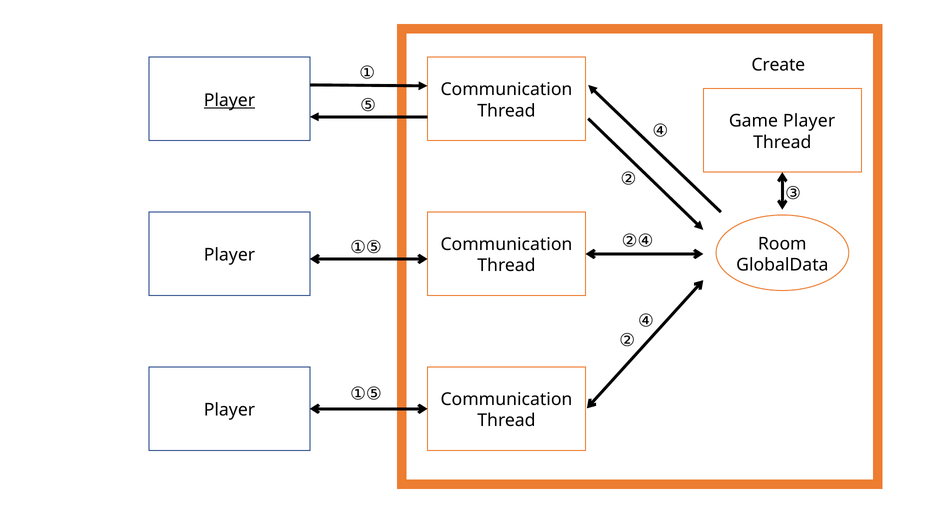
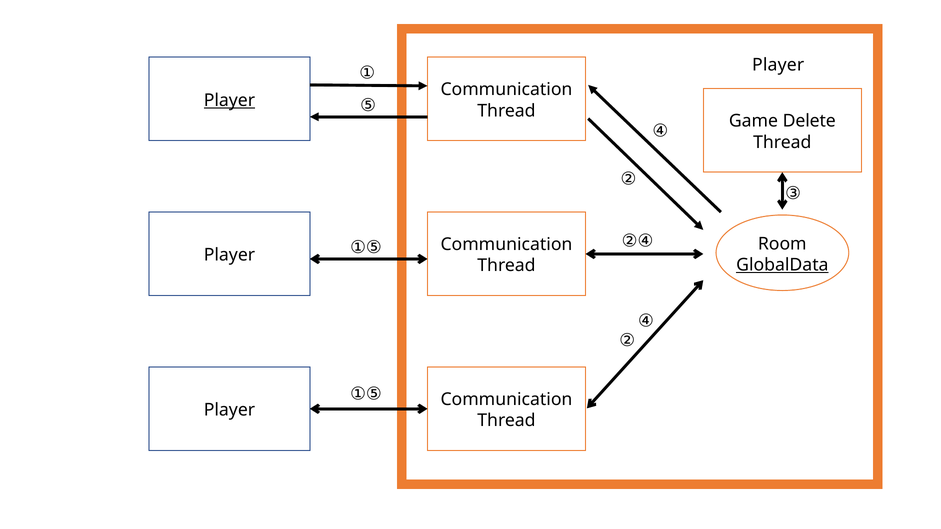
Create at (778, 65): Create -> Player
Game Player: Player -> Delete
GlobalData underline: none -> present
